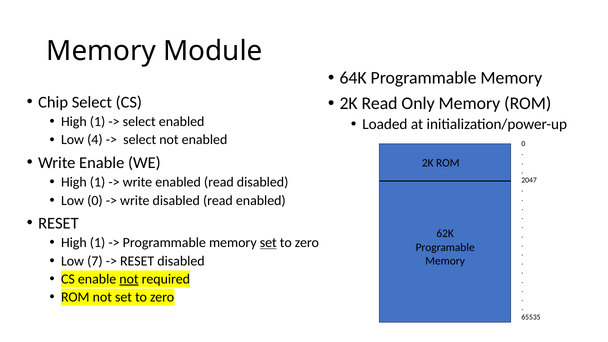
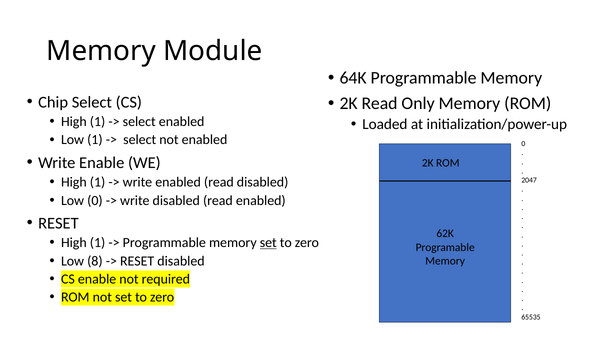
Low 4: 4 -> 1
7: 7 -> 8
not at (129, 279) underline: present -> none
